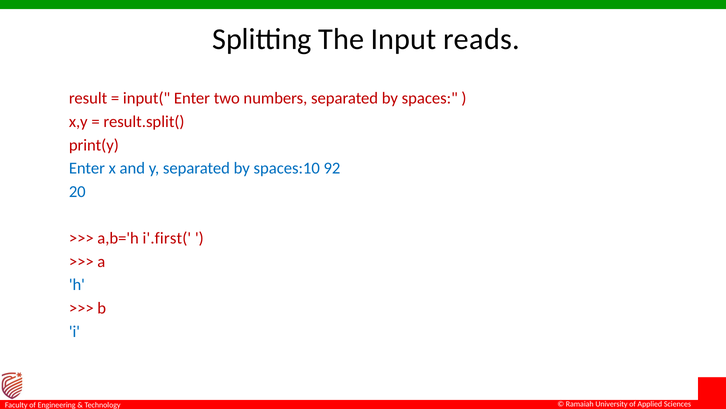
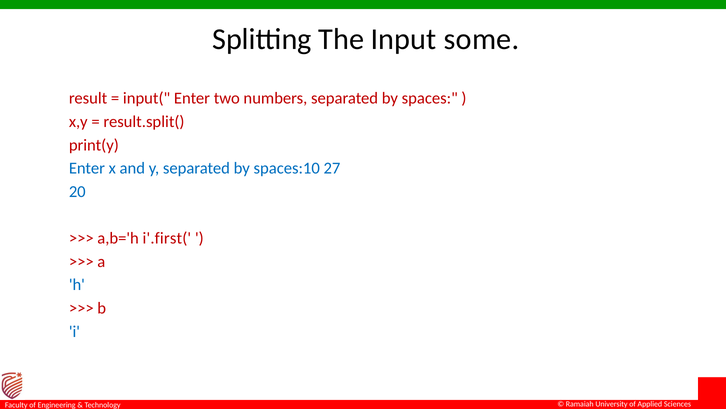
reads: reads -> some
92: 92 -> 27
